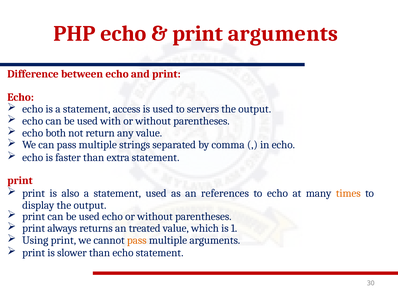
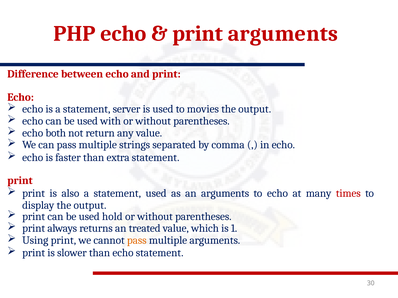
access: access -> server
servers: servers -> movies
an references: references -> arguments
times colour: orange -> red
used echo: echo -> hold
